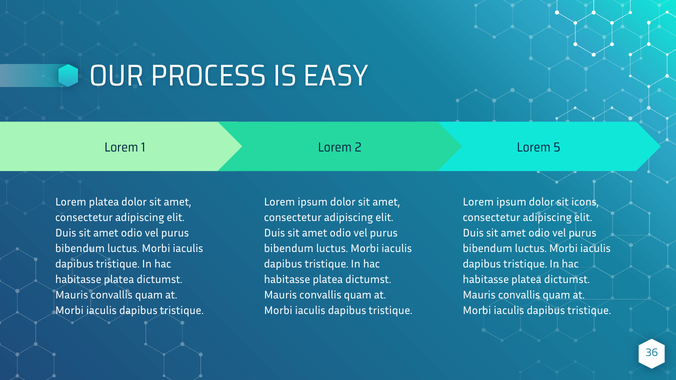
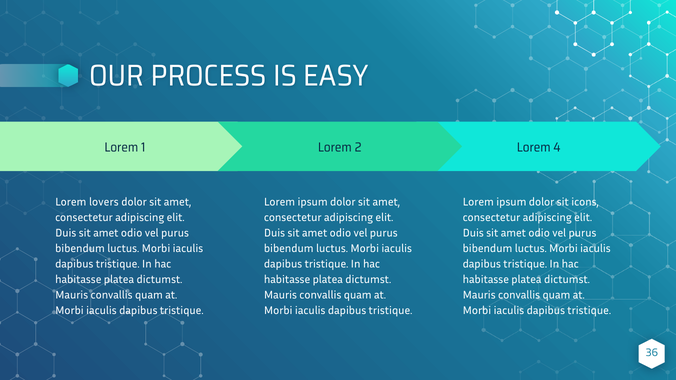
5: 5 -> 4
Lorem platea: platea -> lovers
